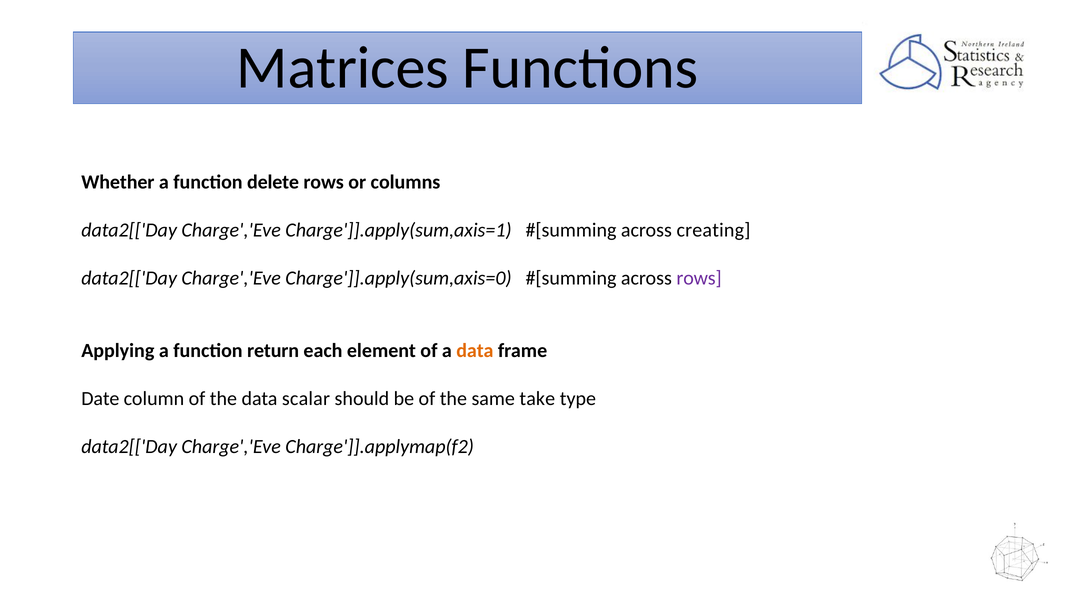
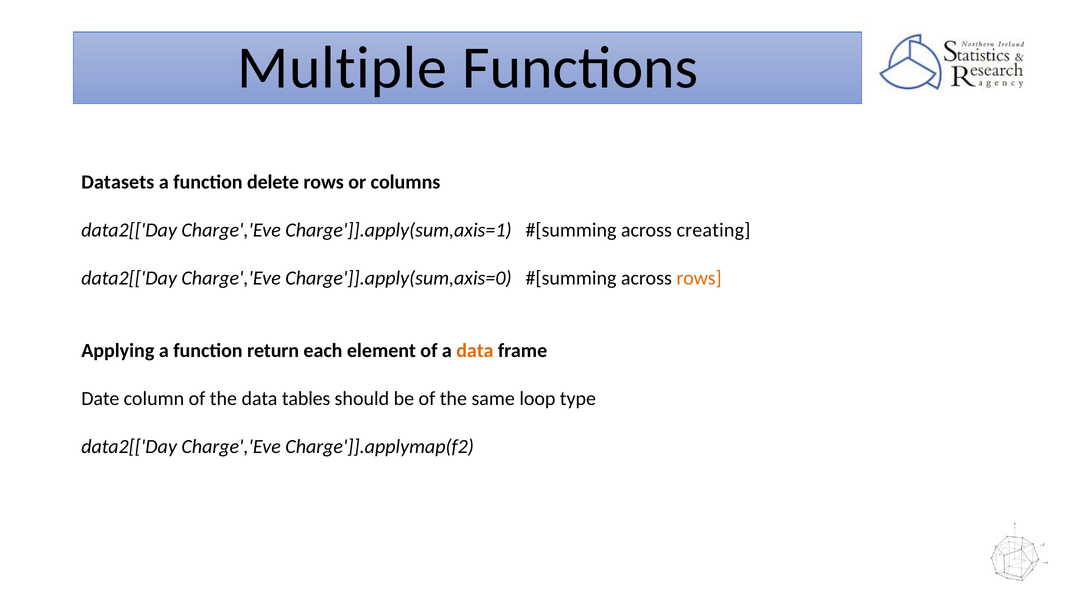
Matrices: Matrices -> Multiple
Whether: Whether -> Datasets
rows at (699, 278) colour: purple -> orange
scalar: scalar -> tables
take: take -> loop
